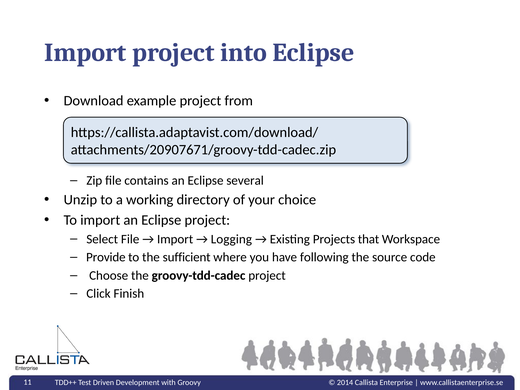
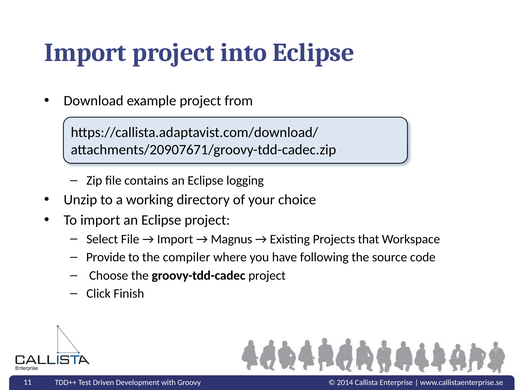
several: several -> logging
Logging: Logging -> Magnus
sufficient: sufficient -> compiler
